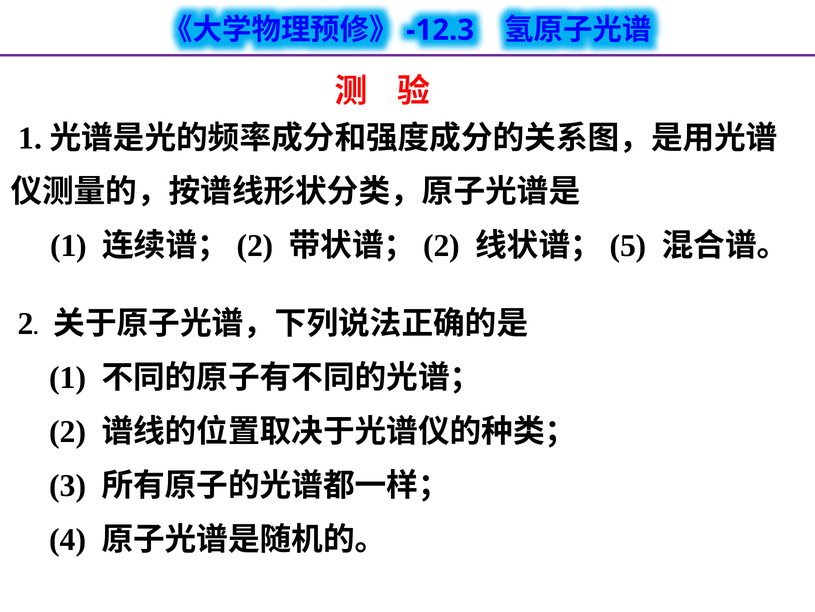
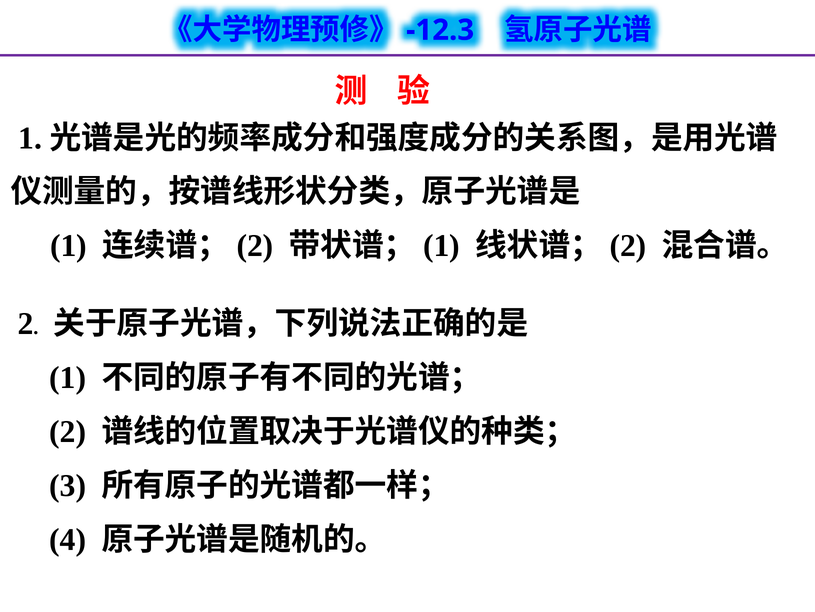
2 at (441, 246): 2 -> 1
5 at (628, 246): 5 -> 2
